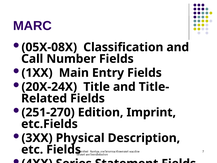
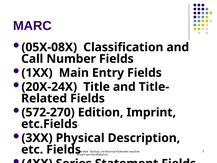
251-270: 251-270 -> 572-270
